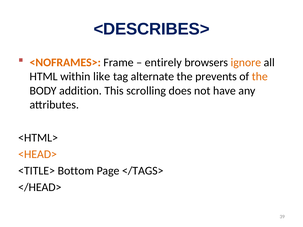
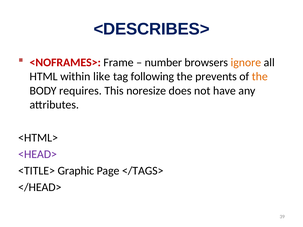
<NOFRAMES> colour: orange -> red
entirely: entirely -> number
alternate: alternate -> following
addition: addition -> requires
scrolling: scrolling -> noresize
<HEAD> colour: orange -> purple
Bottom: Bottom -> Graphic
